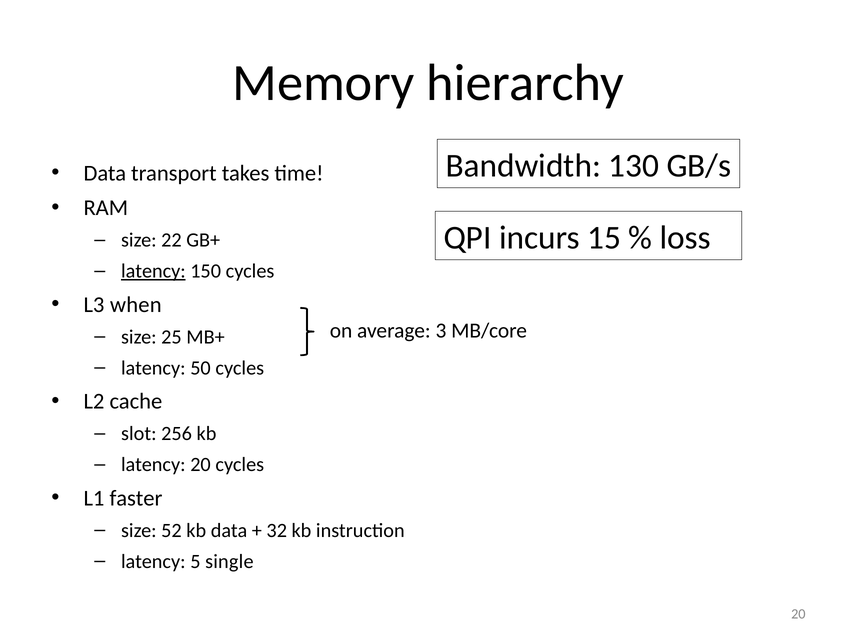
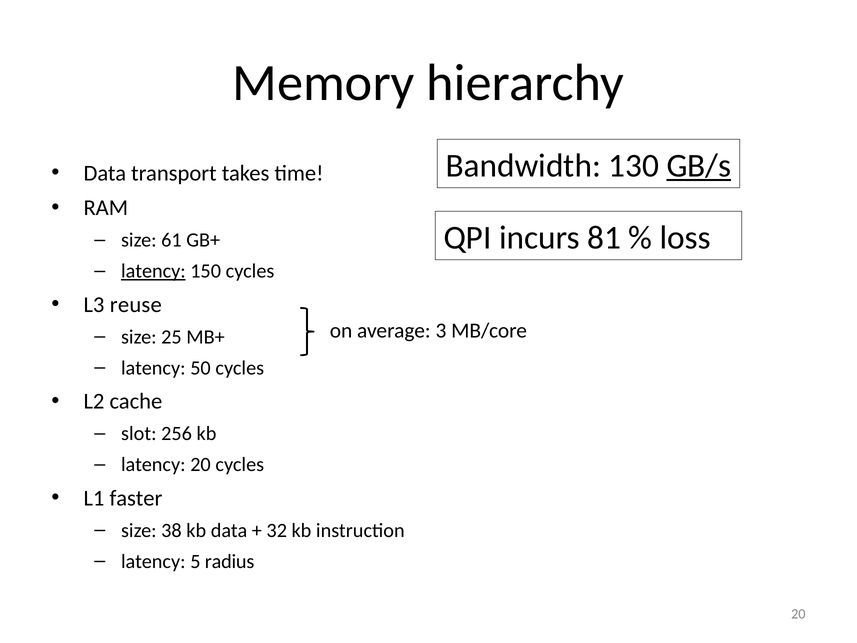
GB/s underline: none -> present
15: 15 -> 81
22: 22 -> 61
when: when -> reuse
52: 52 -> 38
single: single -> radius
